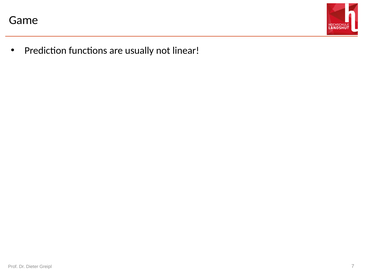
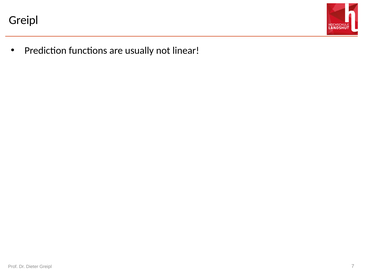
Game at (23, 20): Game -> Greipl
